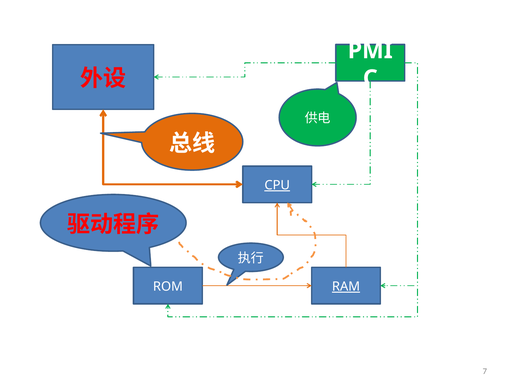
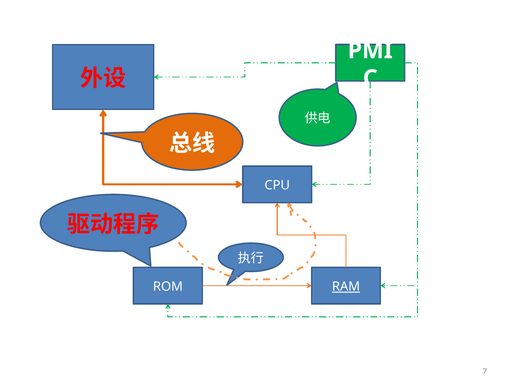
CPU underline: present -> none
